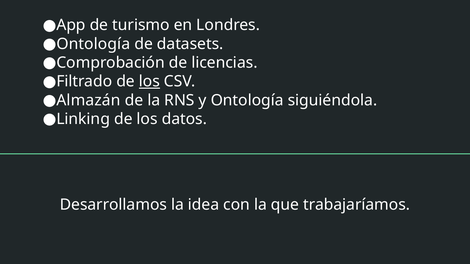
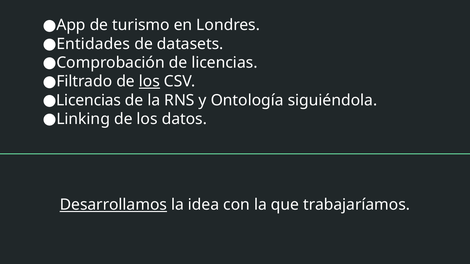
Ontología at (93, 44): Ontología -> Entidades
Almazán at (88, 100): Almazán -> Licencias
Desarrollamos underline: none -> present
